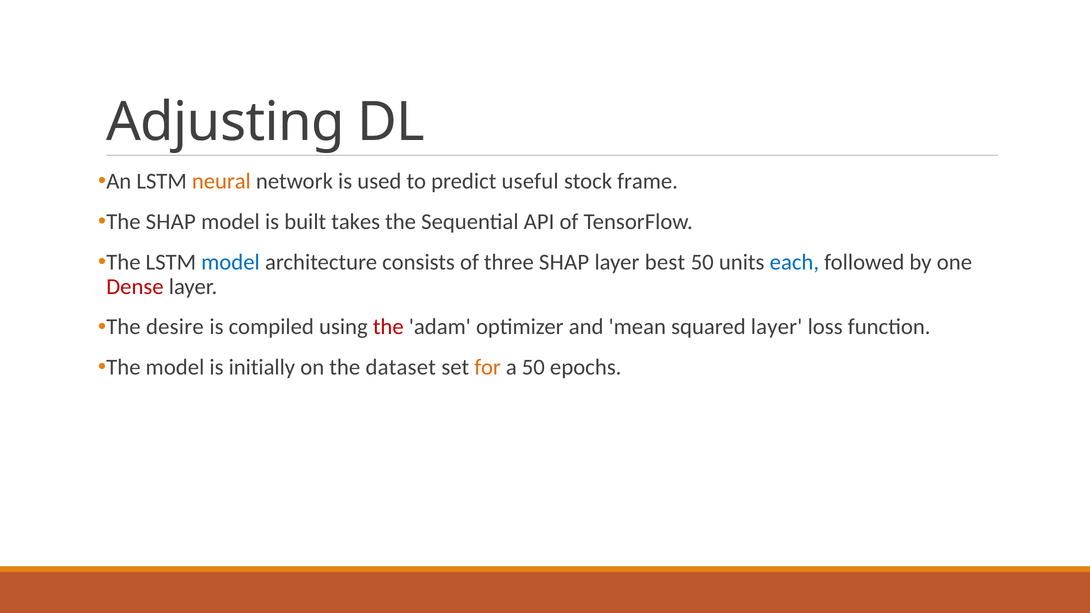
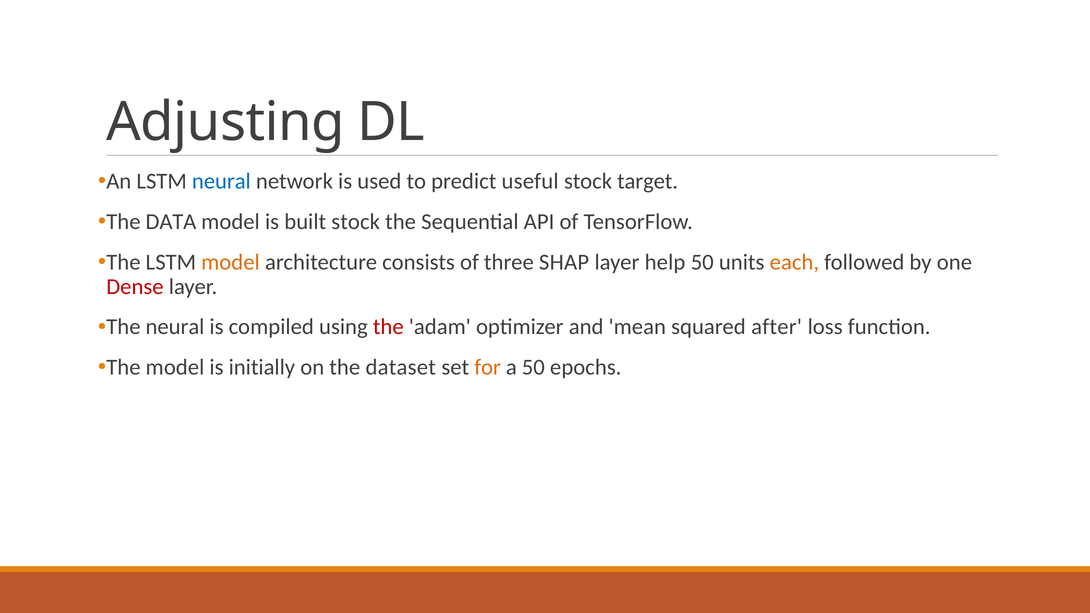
neural at (221, 181) colour: orange -> blue
frame: frame -> target
The SHAP: SHAP -> DATA
built takes: takes -> stock
model at (231, 262) colour: blue -> orange
best: best -> help
each colour: blue -> orange
The desire: desire -> neural
squared layer: layer -> after
